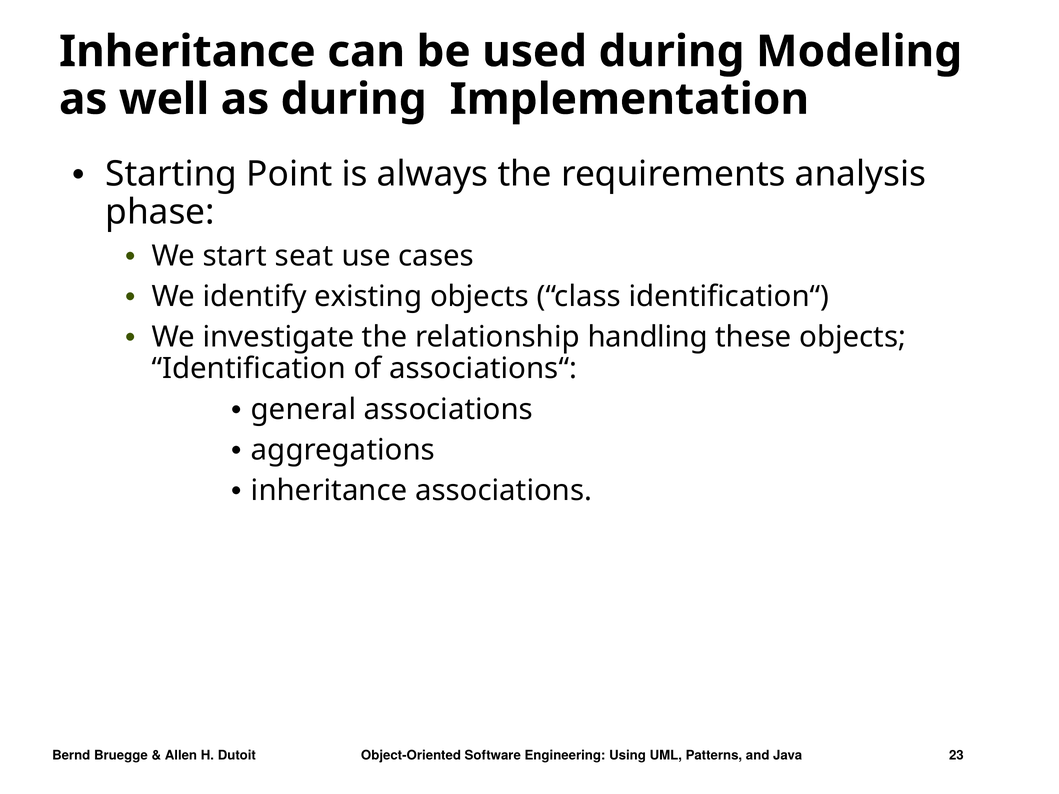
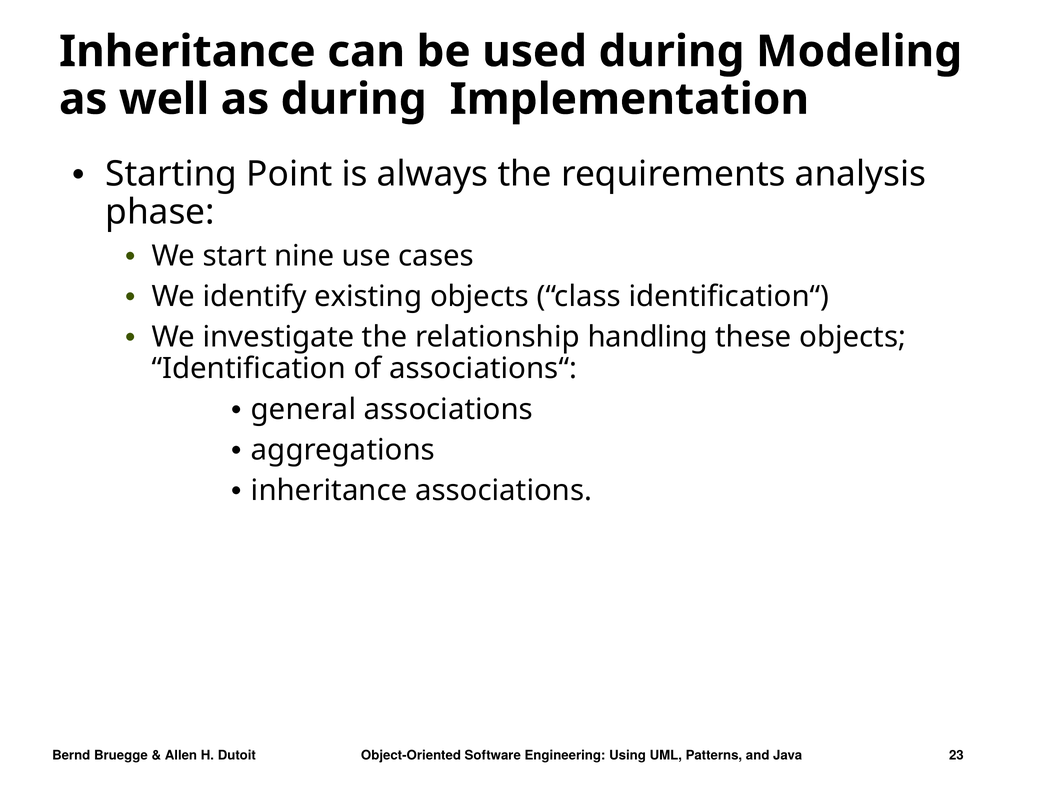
seat: seat -> nine
